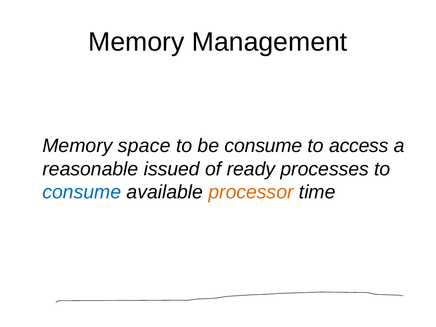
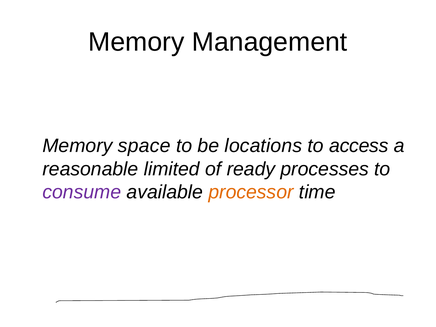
be consume: consume -> locations
issued: issued -> limited
consume at (82, 192) colour: blue -> purple
